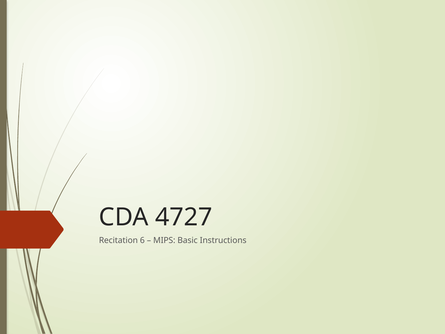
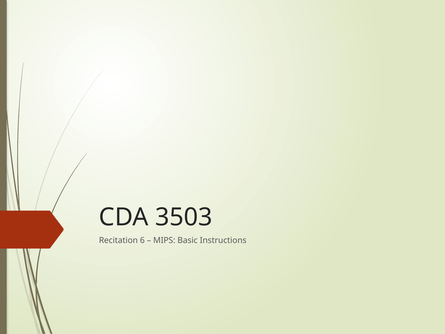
4727: 4727 -> 3503
